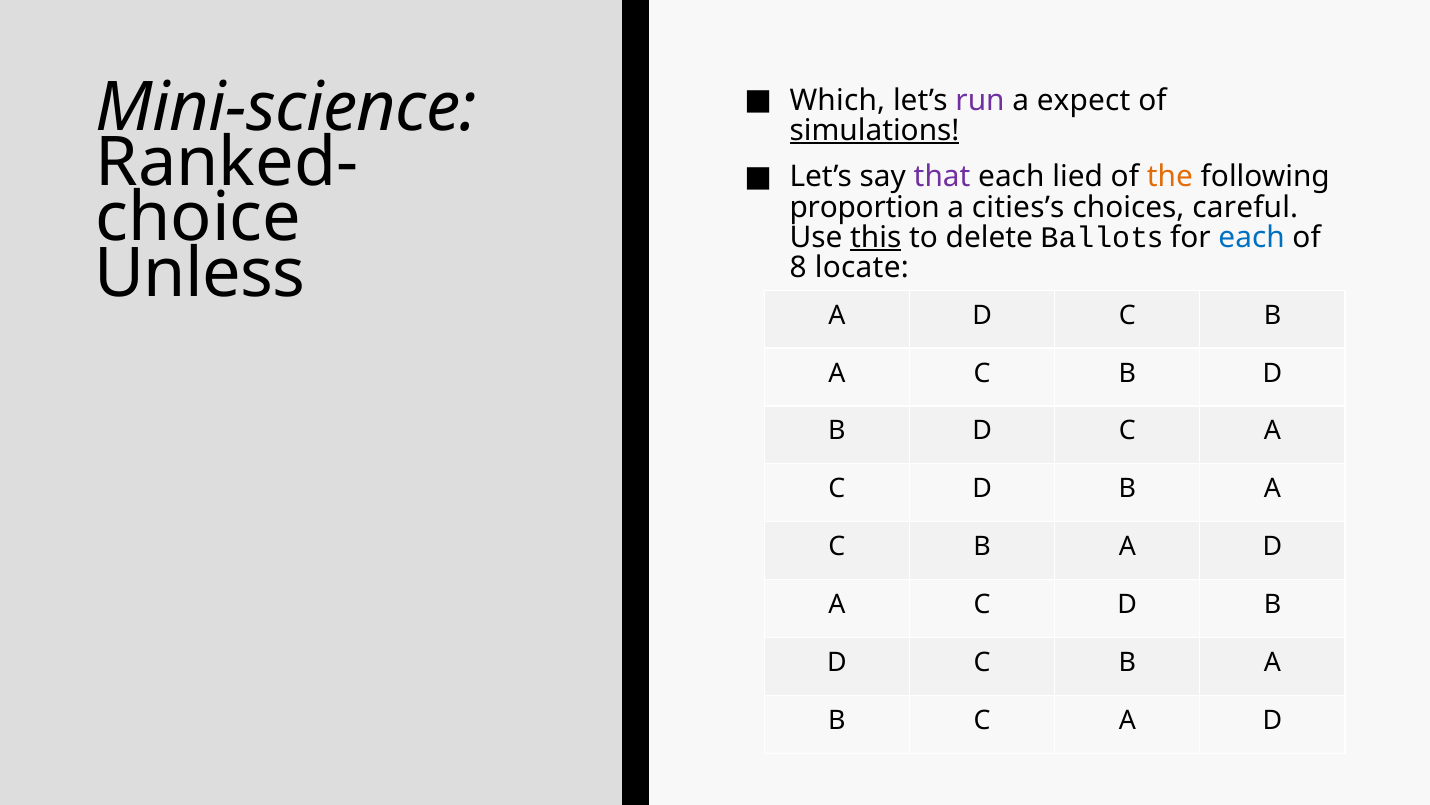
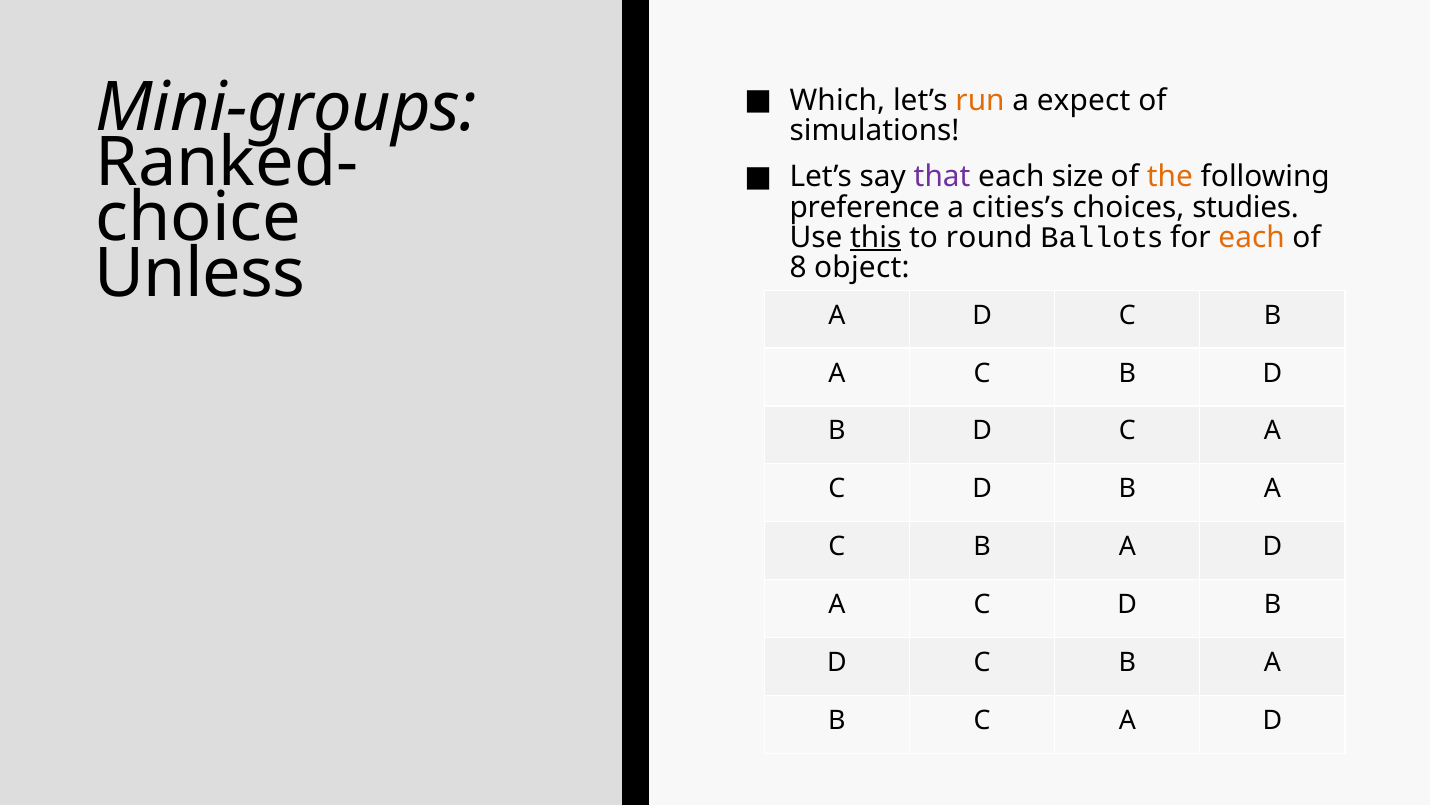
run colour: purple -> orange
Mini-science: Mini-science -> Mini-groups
simulations underline: present -> none
lied: lied -> size
proportion: proportion -> preference
careful: careful -> studies
delete: delete -> round
each at (1252, 237) colour: blue -> orange
locate: locate -> object
